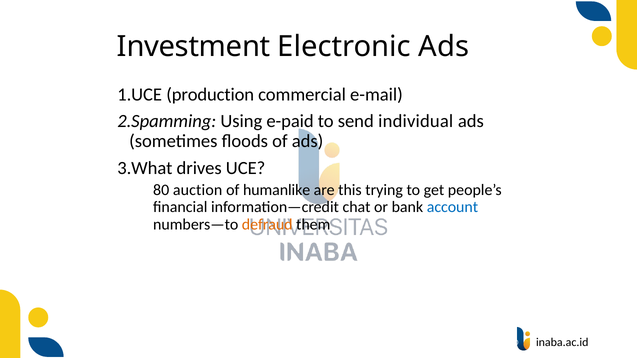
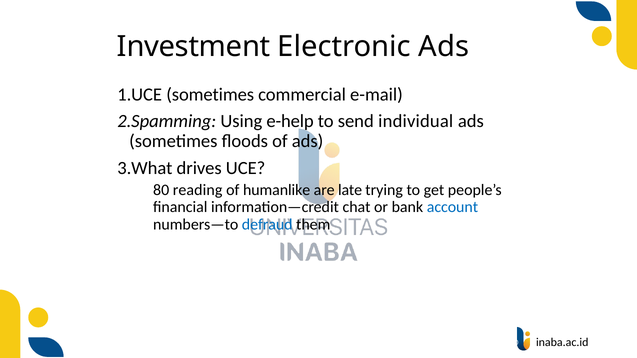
production at (210, 95): production -> sometimes
e-paid: e-paid -> e-help
auction: auction -> reading
this: this -> late
defraud colour: orange -> blue
